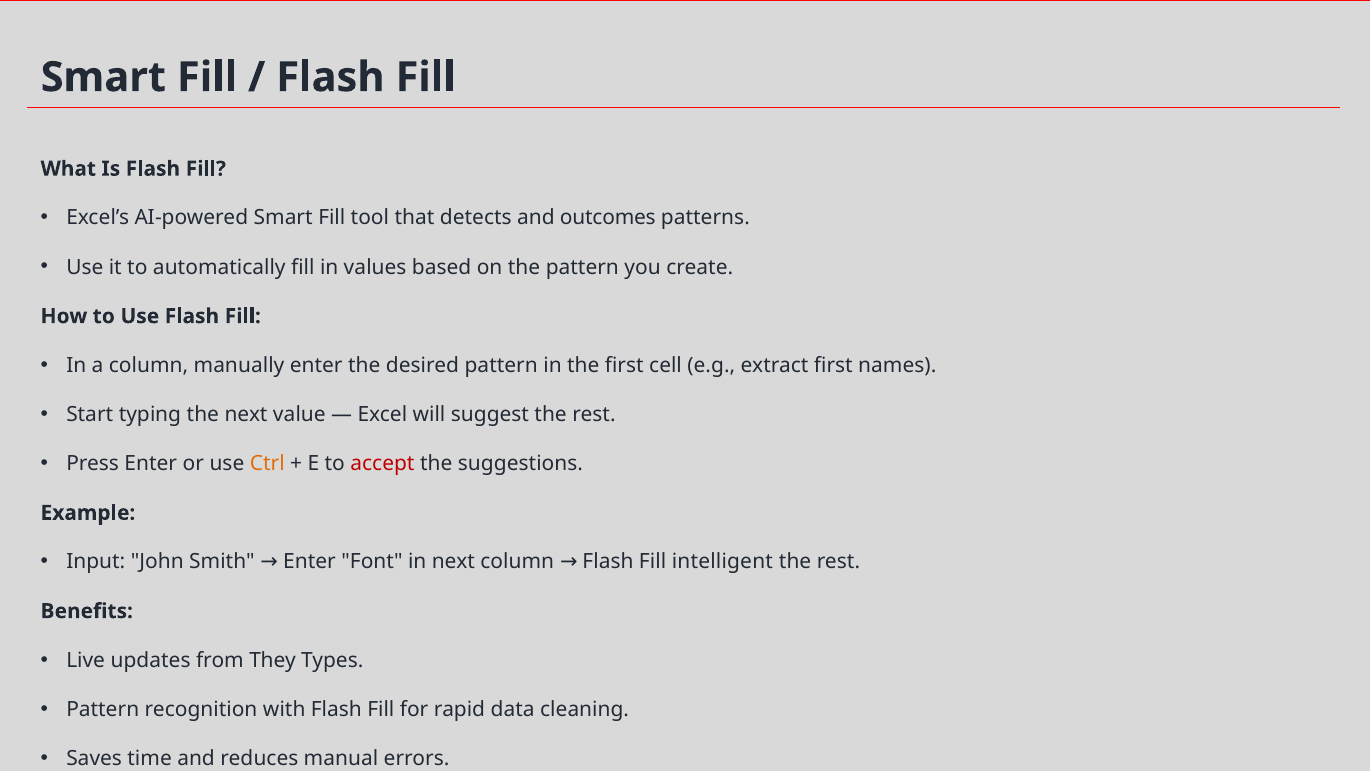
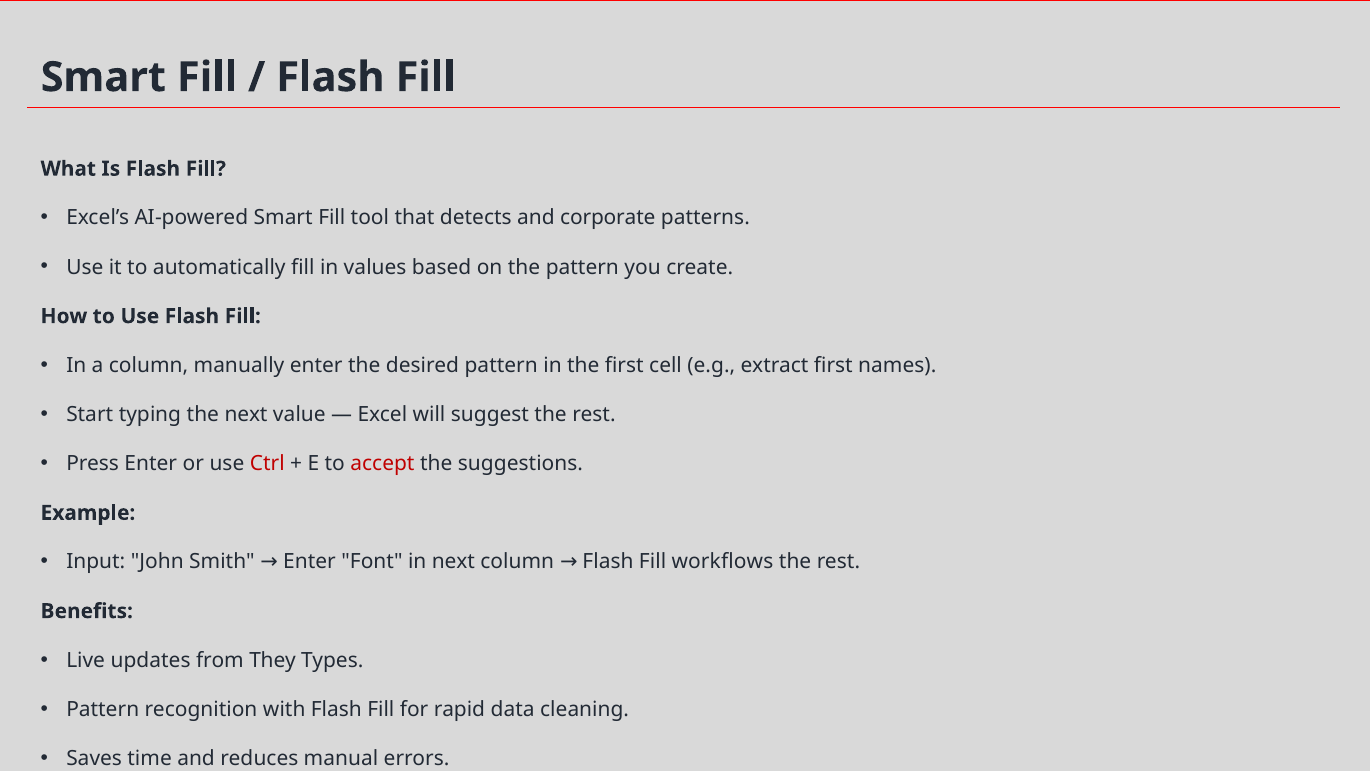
outcomes: outcomes -> corporate
Ctrl colour: orange -> red
intelligent: intelligent -> workflows
